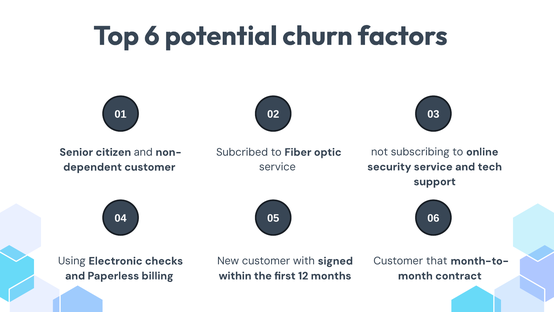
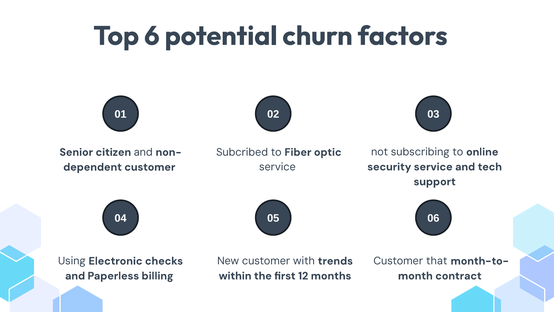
signed: signed -> trends
